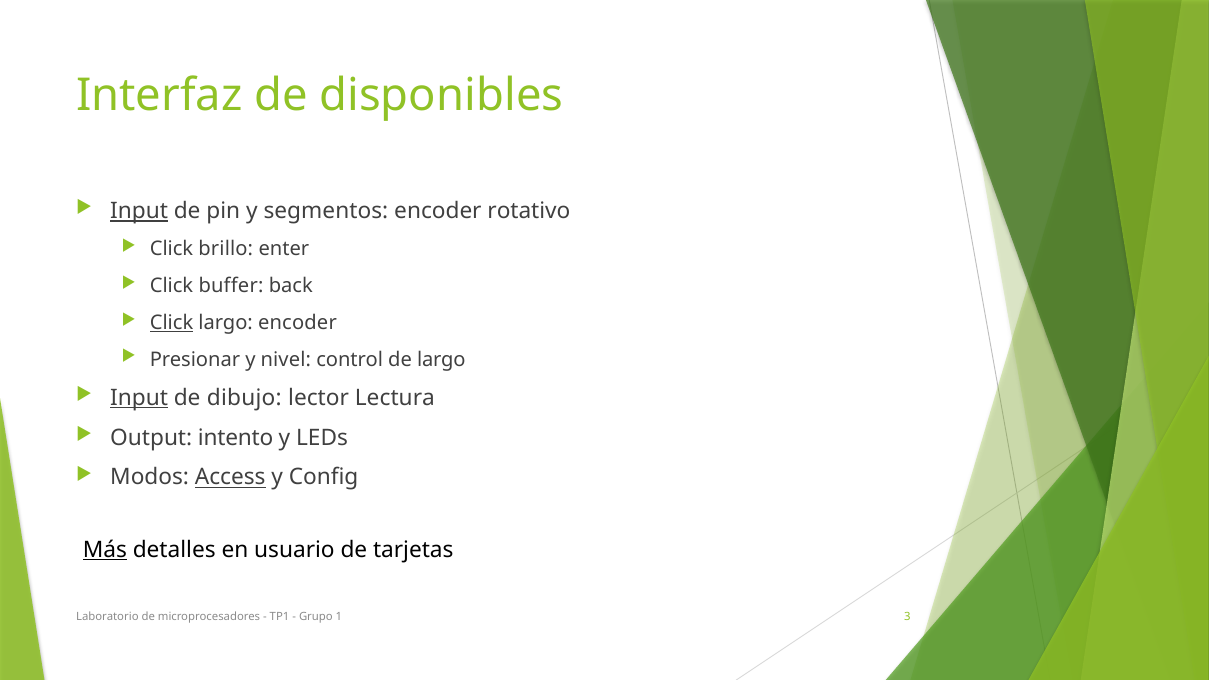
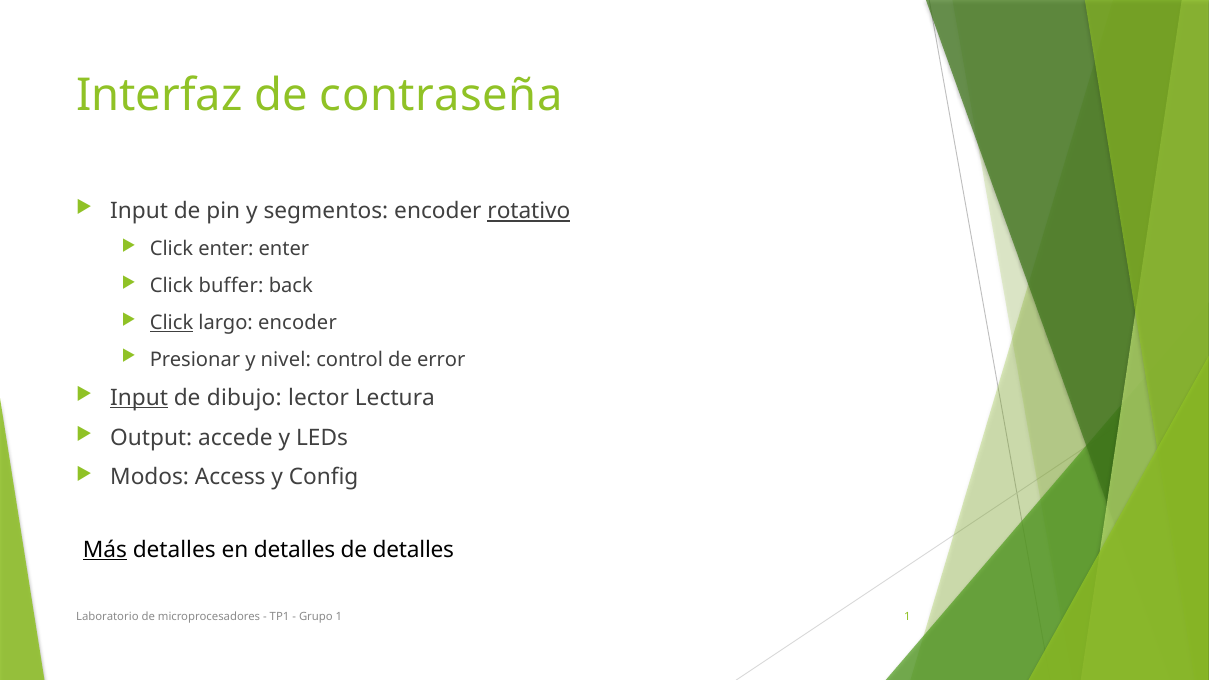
disponibles: disponibles -> contraseña
Input at (139, 211) underline: present -> none
rotativo underline: none -> present
Click brillo: brillo -> enter
de largo: largo -> error
intento: intento -> accede
Access underline: present -> none
en usuario: usuario -> detalles
de tarjetas: tarjetas -> detalles
1 3: 3 -> 1
